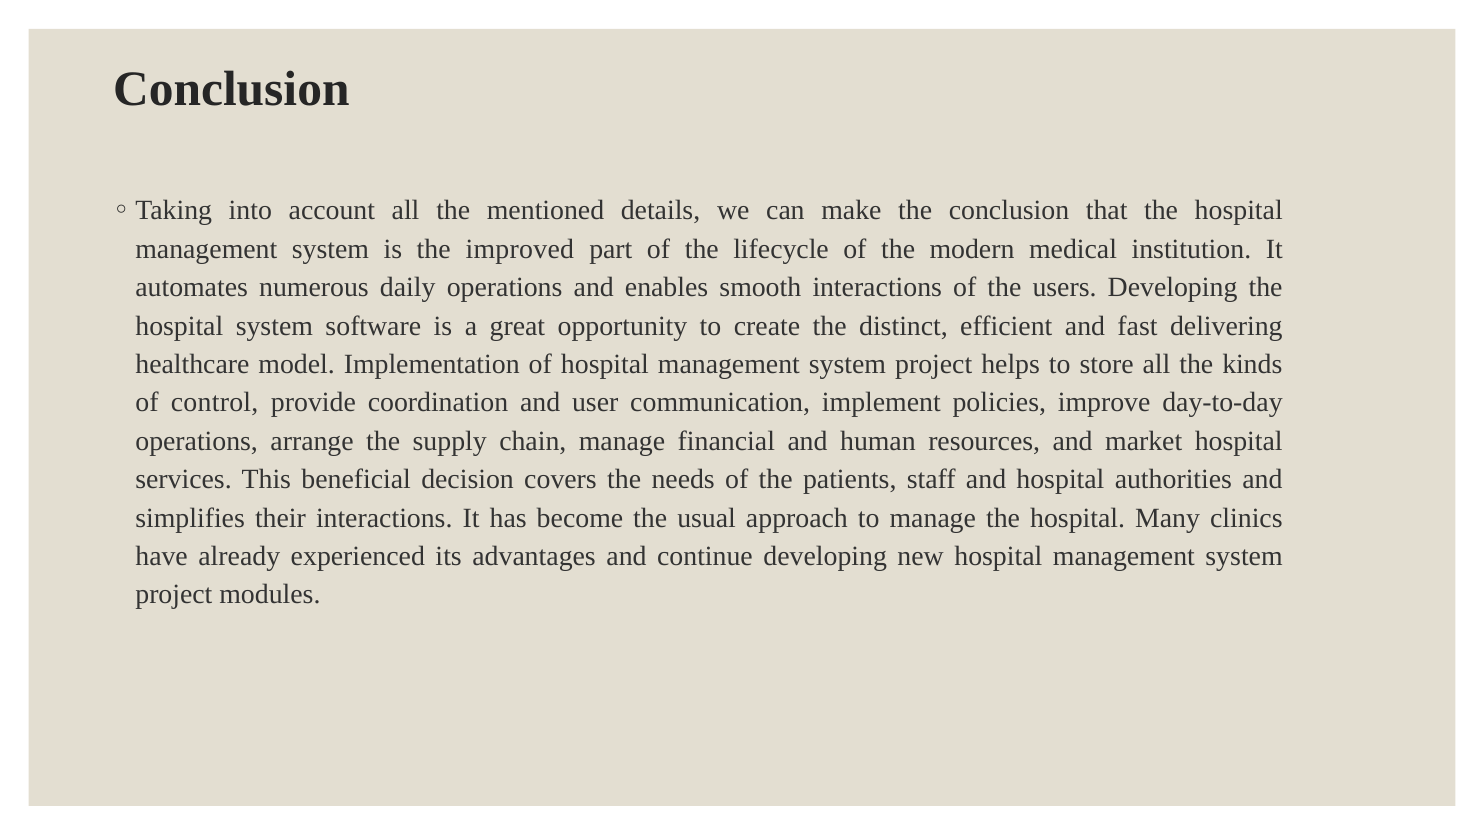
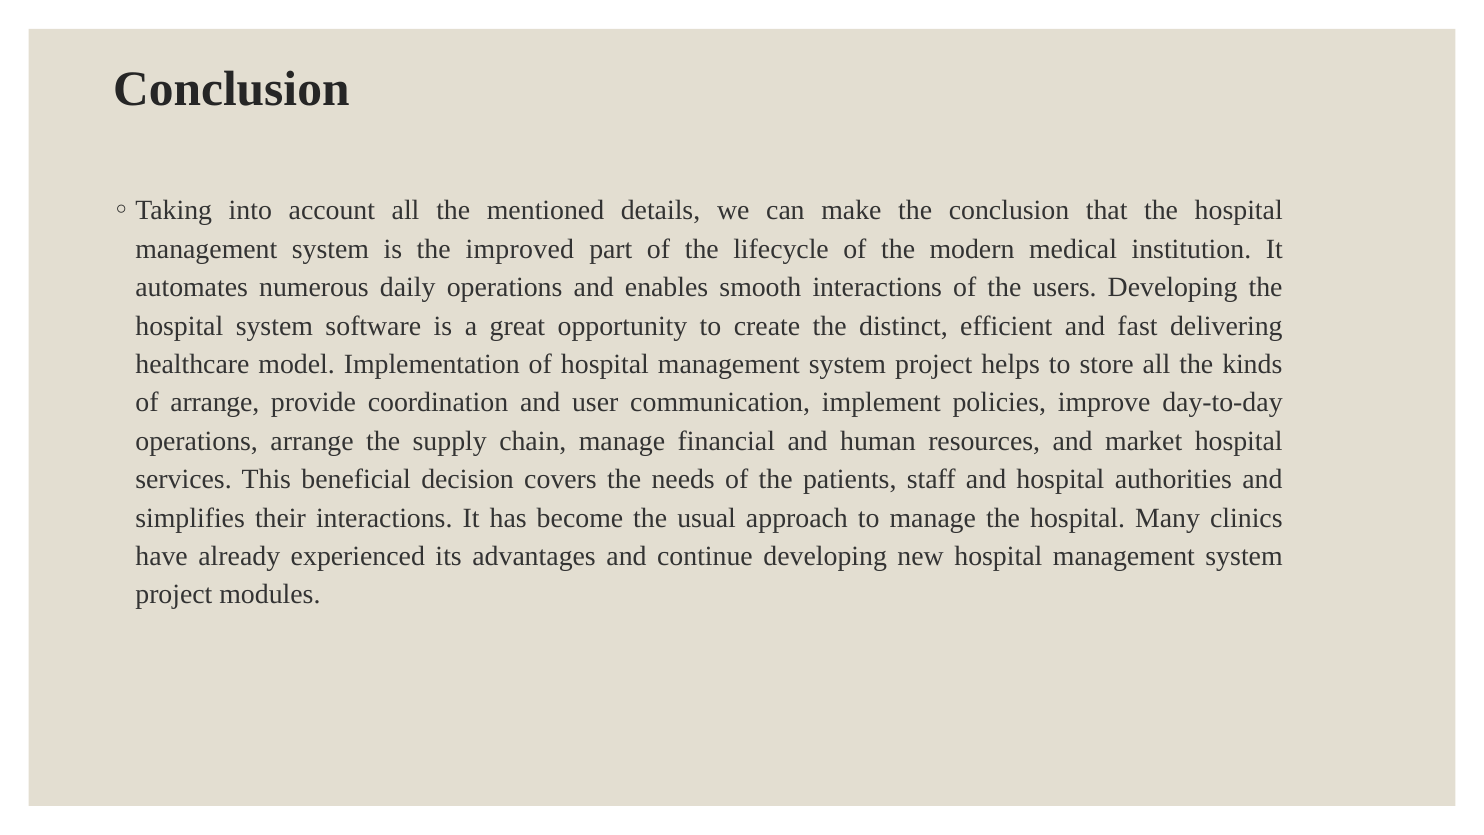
of control: control -> arrange
